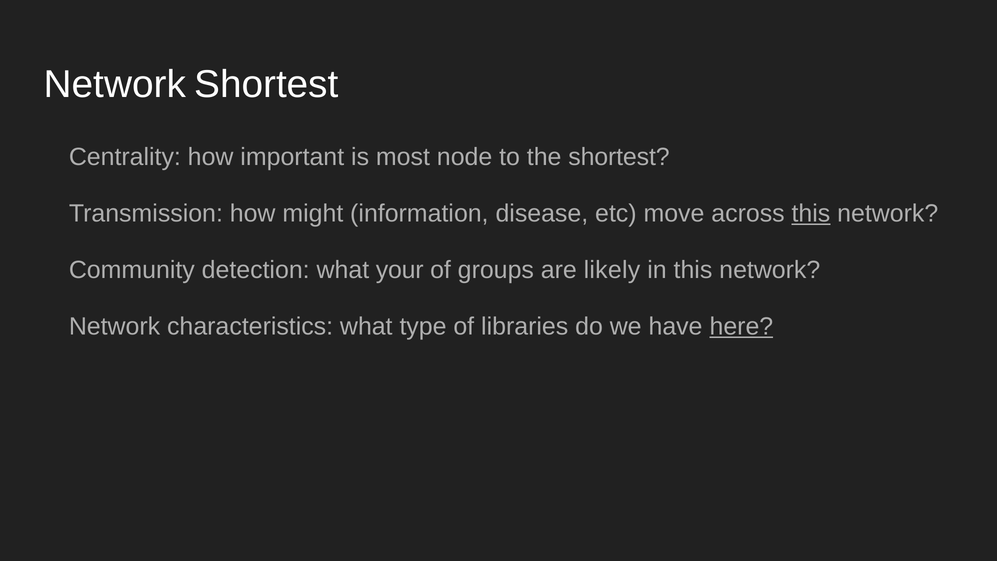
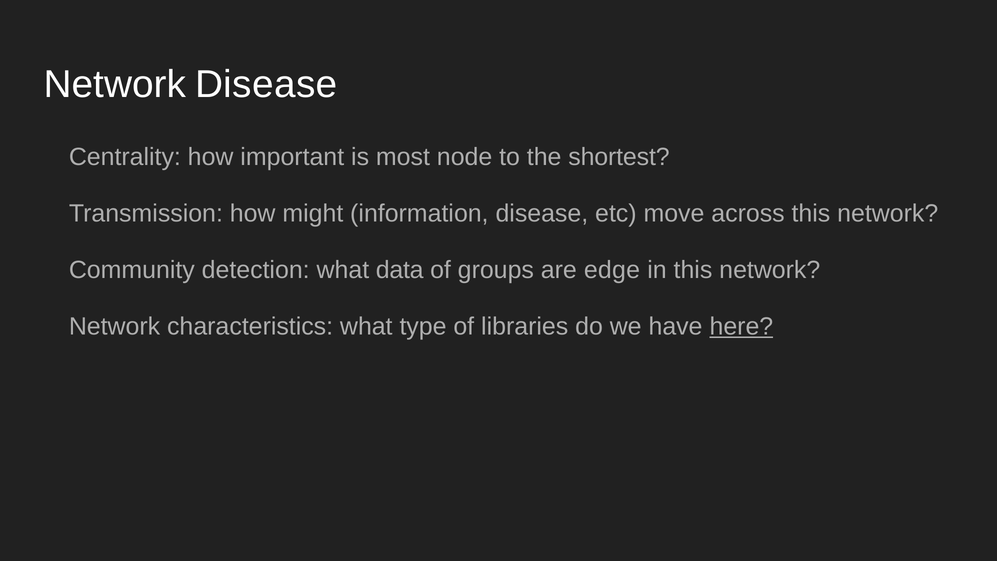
Network Shortest: Shortest -> Disease
this at (811, 213) underline: present -> none
your: your -> data
likely: likely -> edge
